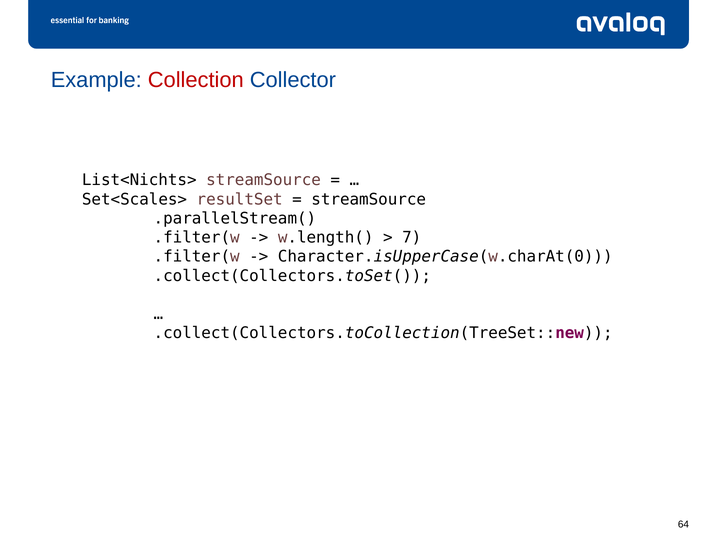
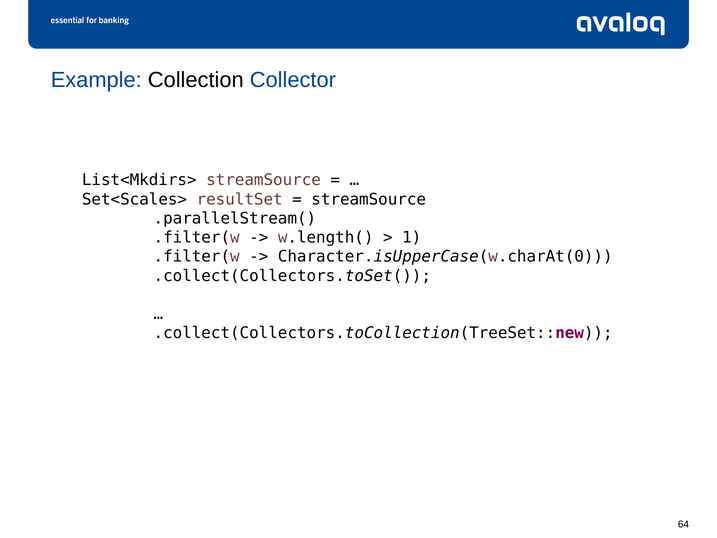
Collection colour: red -> black
List<Nichts>: List<Nichts> -> List<Mkdirs>
7: 7 -> 1
